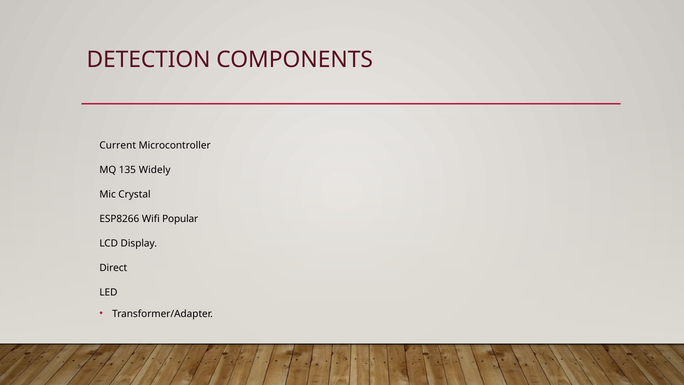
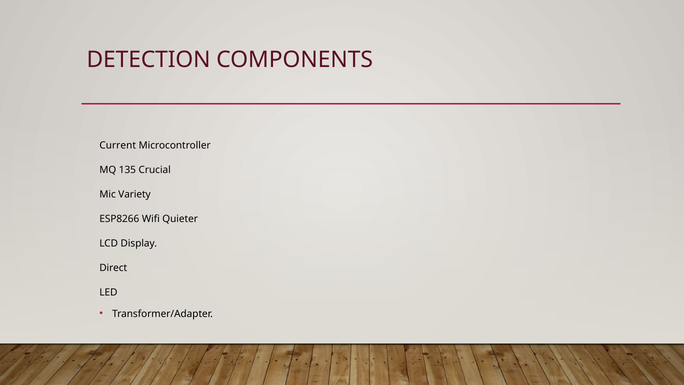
Widely: Widely -> Crucial
Crystal: Crystal -> Variety
Popular: Popular -> Quieter
